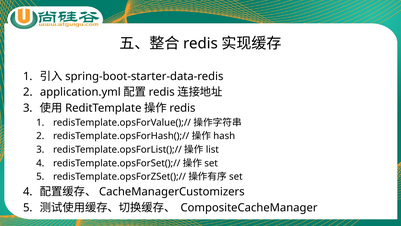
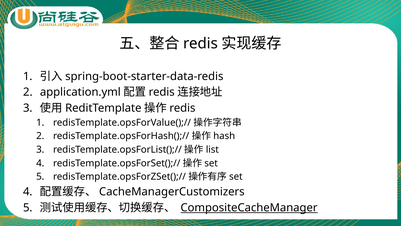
CompositeCacheManager underline: none -> present
